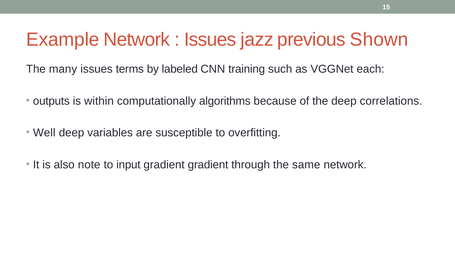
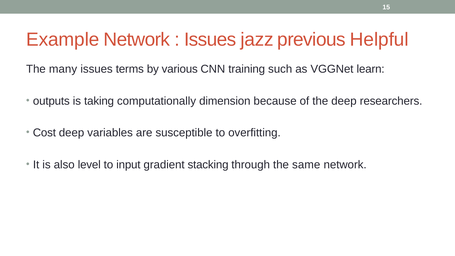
Shown: Shown -> Helpful
labeled: labeled -> various
each: each -> learn
within: within -> taking
algorithms: algorithms -> dimension
correlations: correlations -> researchers
Well: Well -> Cost
note: note -> level
gradient gradient: gradient -> stacking
